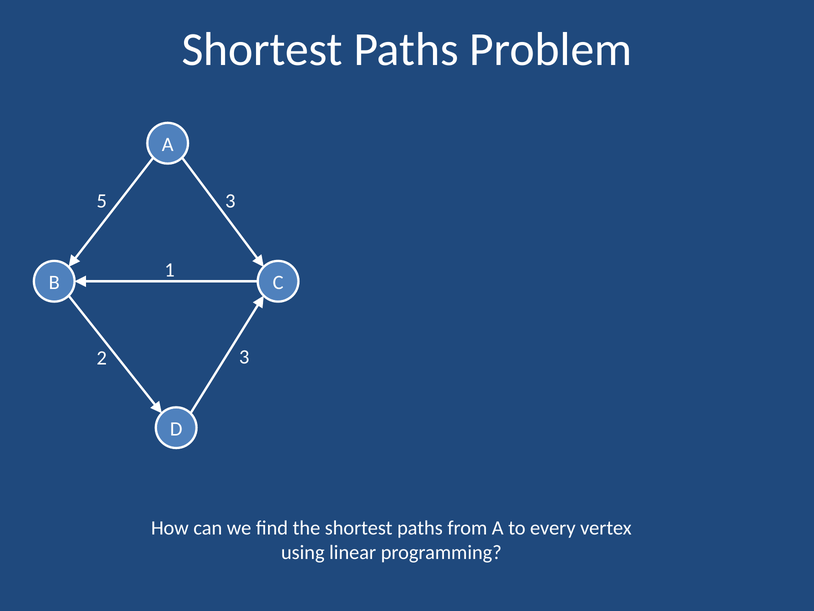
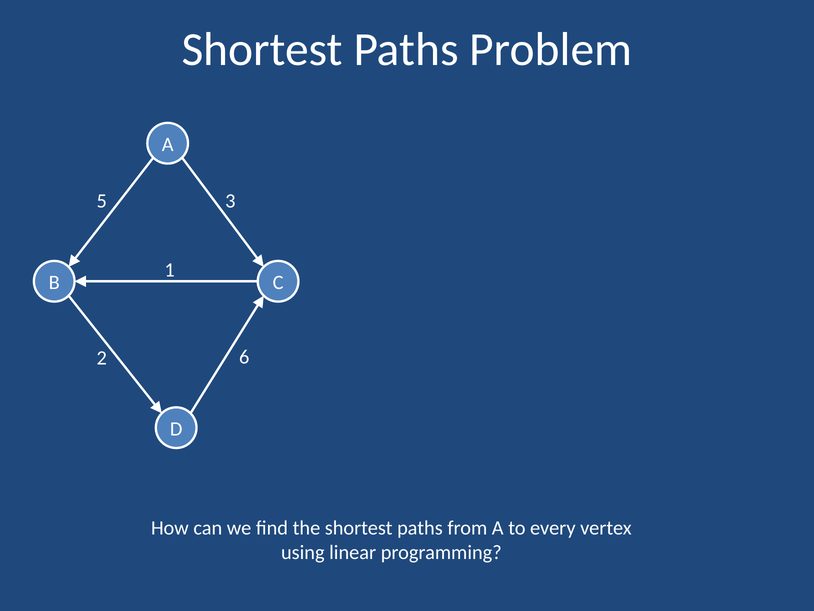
2 3: 3 -> 6
